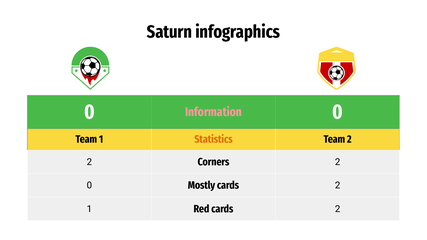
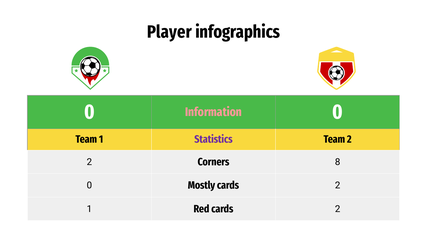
Saturn: Saturn -> Player
Statistics colour: orange -> purple
Corners 2: 2 -> 8
